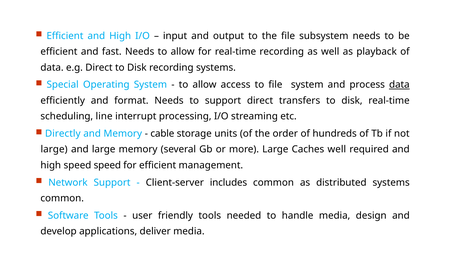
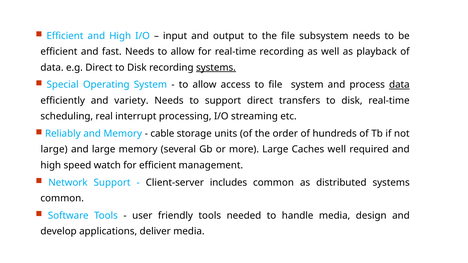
systems at (216, 68) underline: none -> present
format: format -> variety
line: line -> real
Directly: Directly -> Reliably
speed speed: speed -> watch
